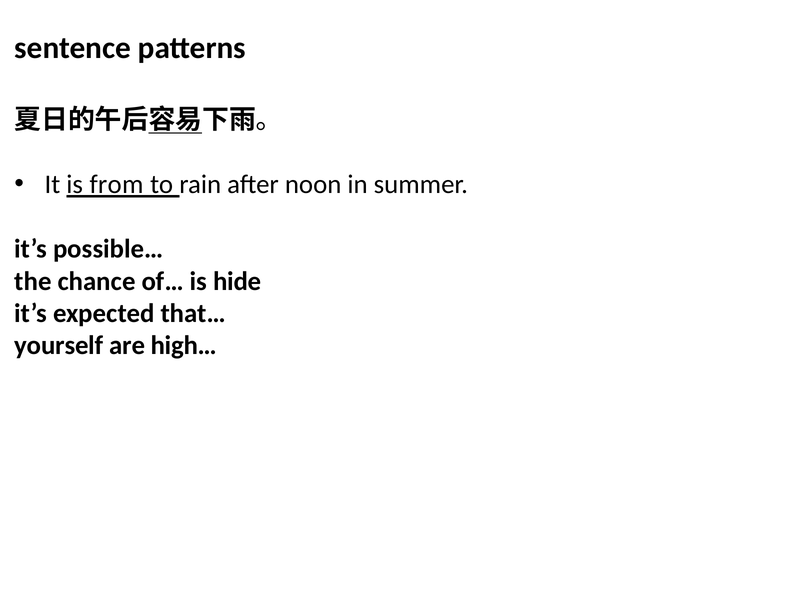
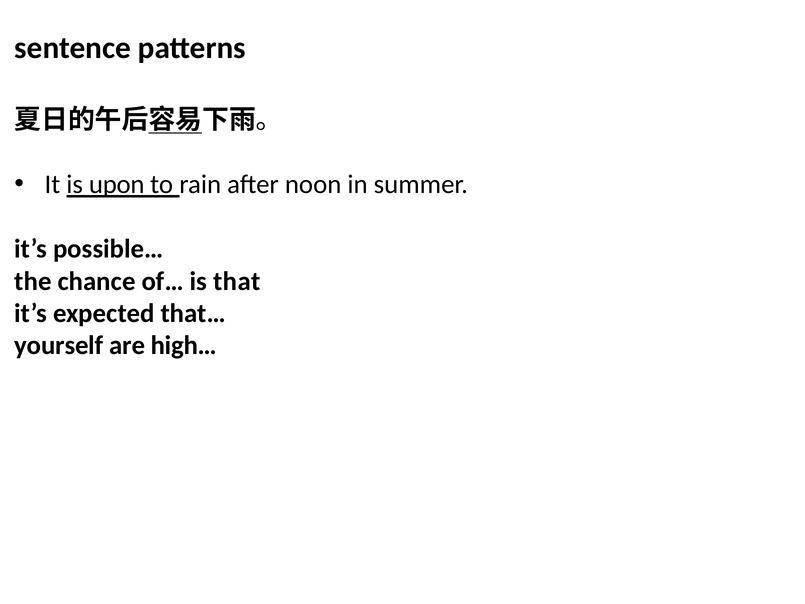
from: from -> upon
hide: hide -> that
